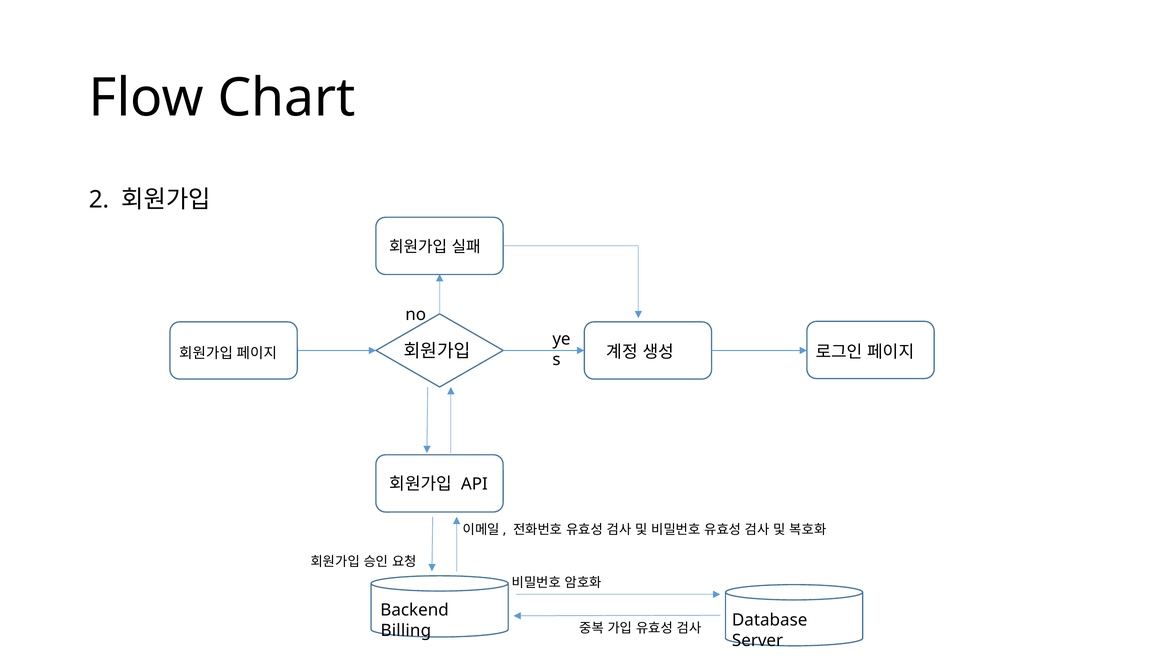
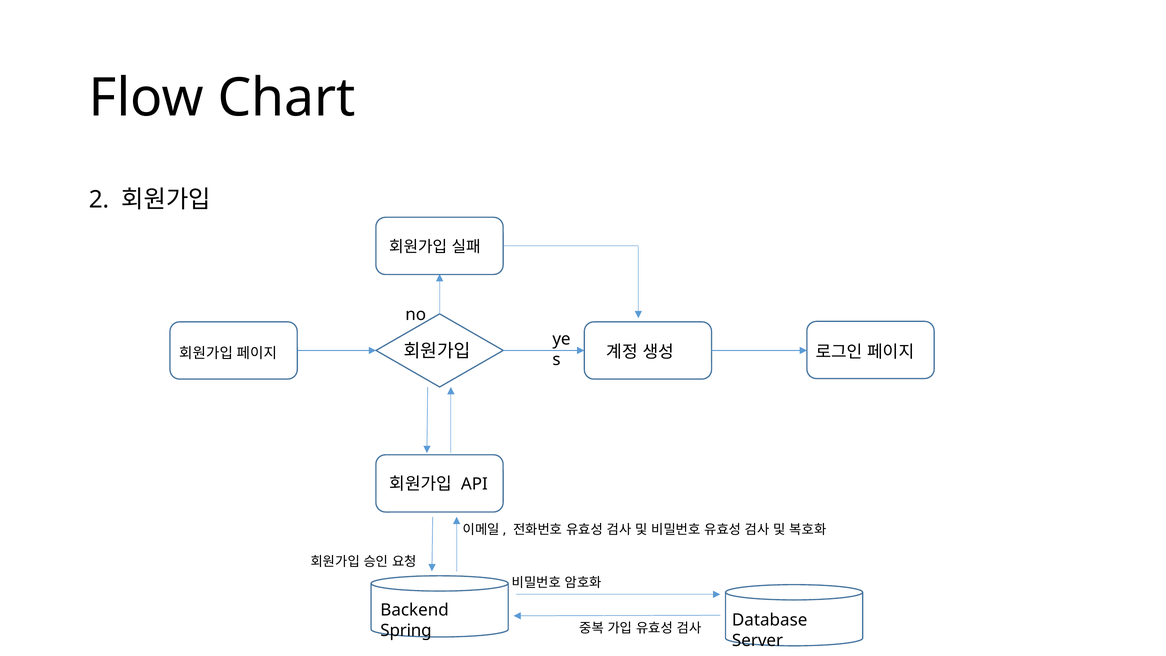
Billing: Billing -> Spring
